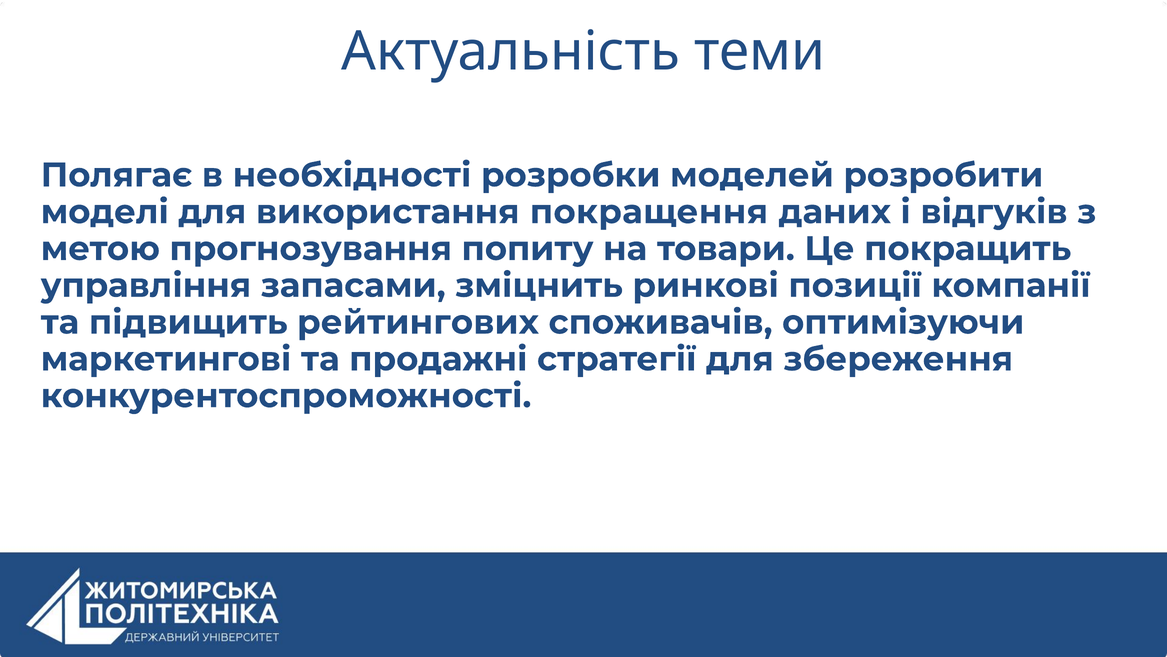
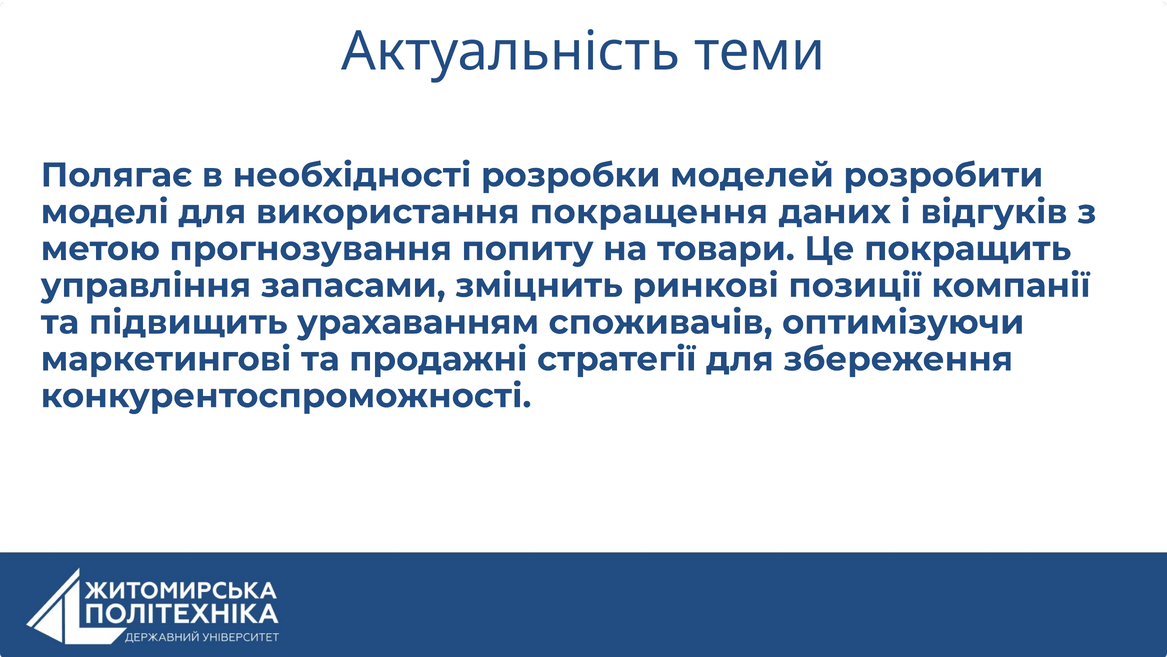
рейтингових: рейтингових -> урахаванням
